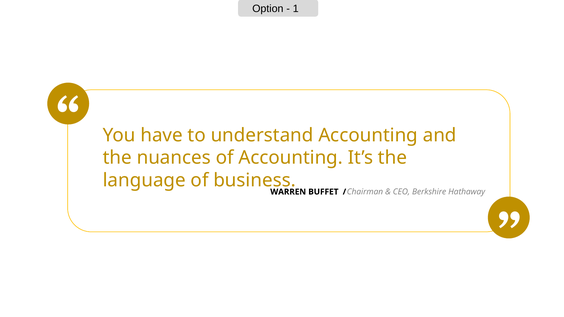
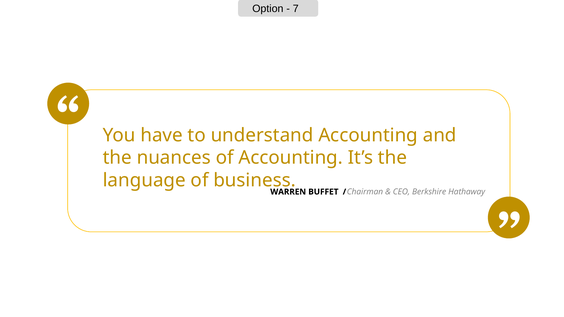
1: 1 -> 7
